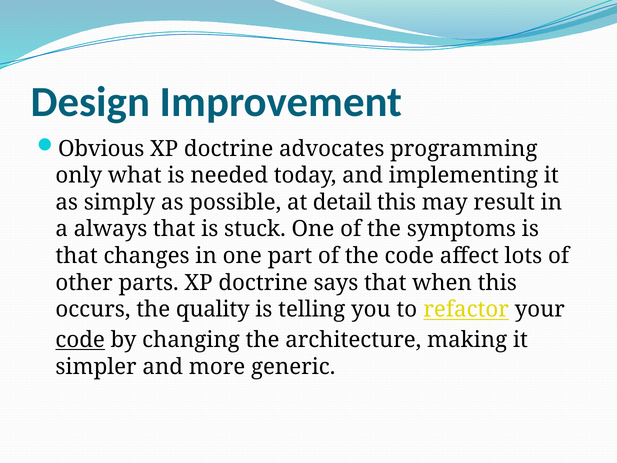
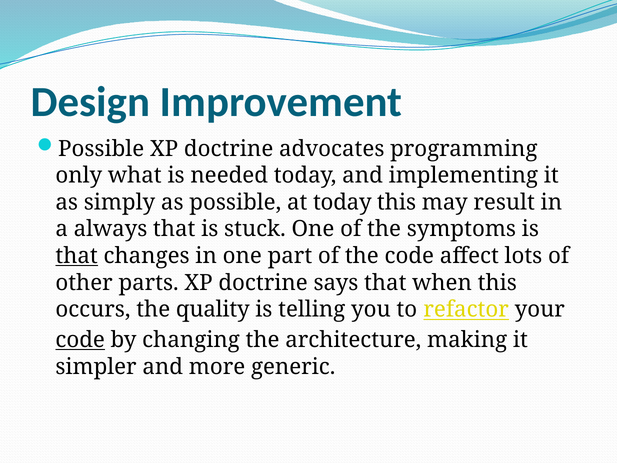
Obvious at (101, 149): Obvious -> Possible
at detail: detail -> today
that at (77, 256) underline: none -> present
